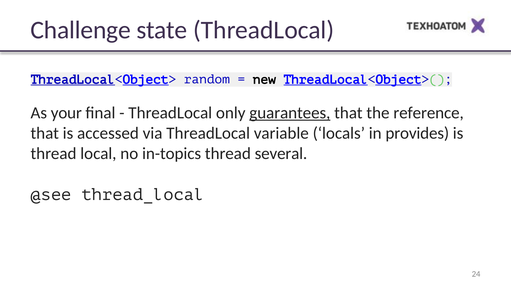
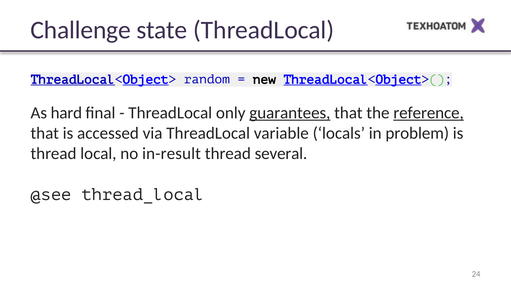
your: your -> hard
reference underline: none -> present
provides: provides -> problem
in-topics: in-topics -> in-result
